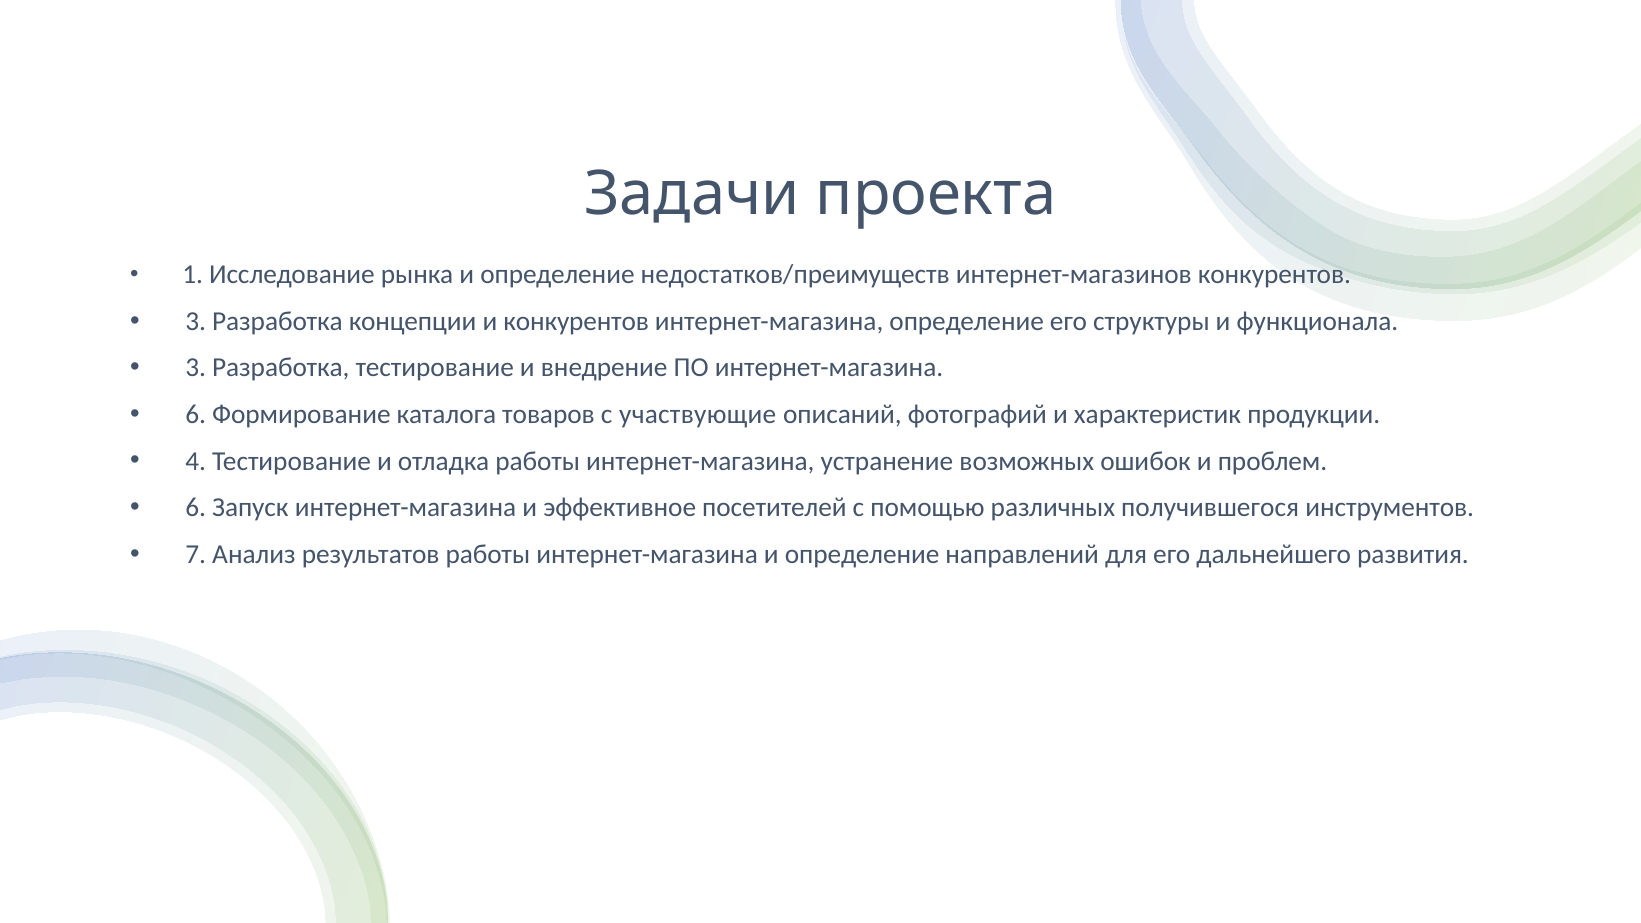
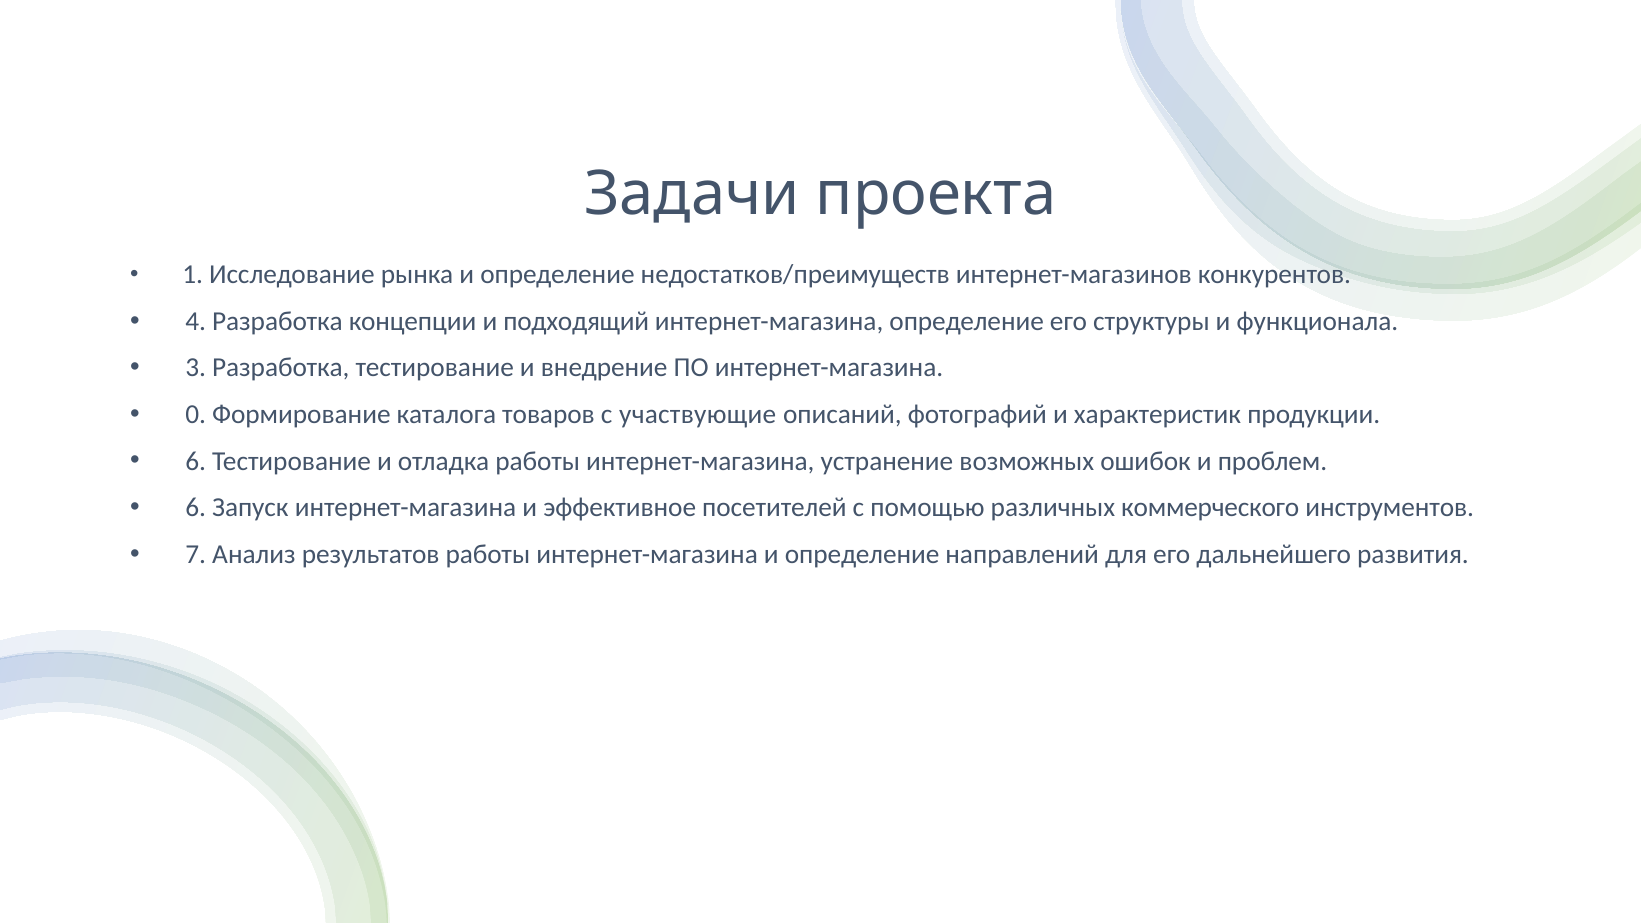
3 at (196, 321): 3 -> 4
и конкурентов: конкурентов -> подходящий
6 at (196, 414): 6 -> 0
4 at (196, 461): 4 -> 6
получившегося: получившегося -> коммерческого
